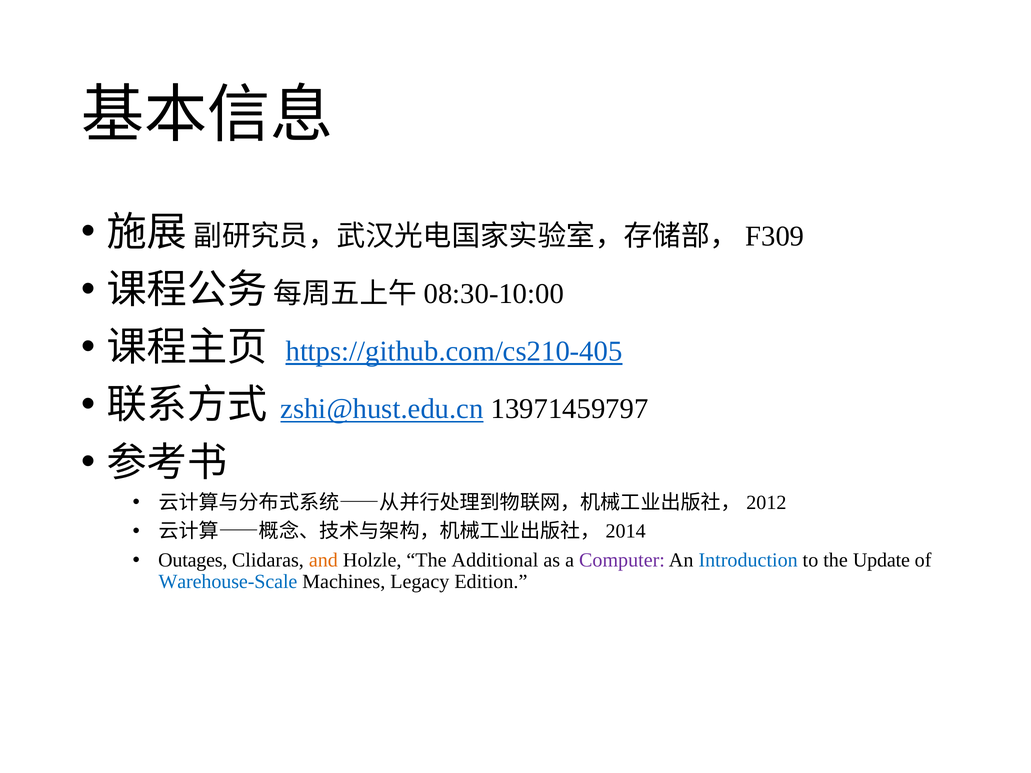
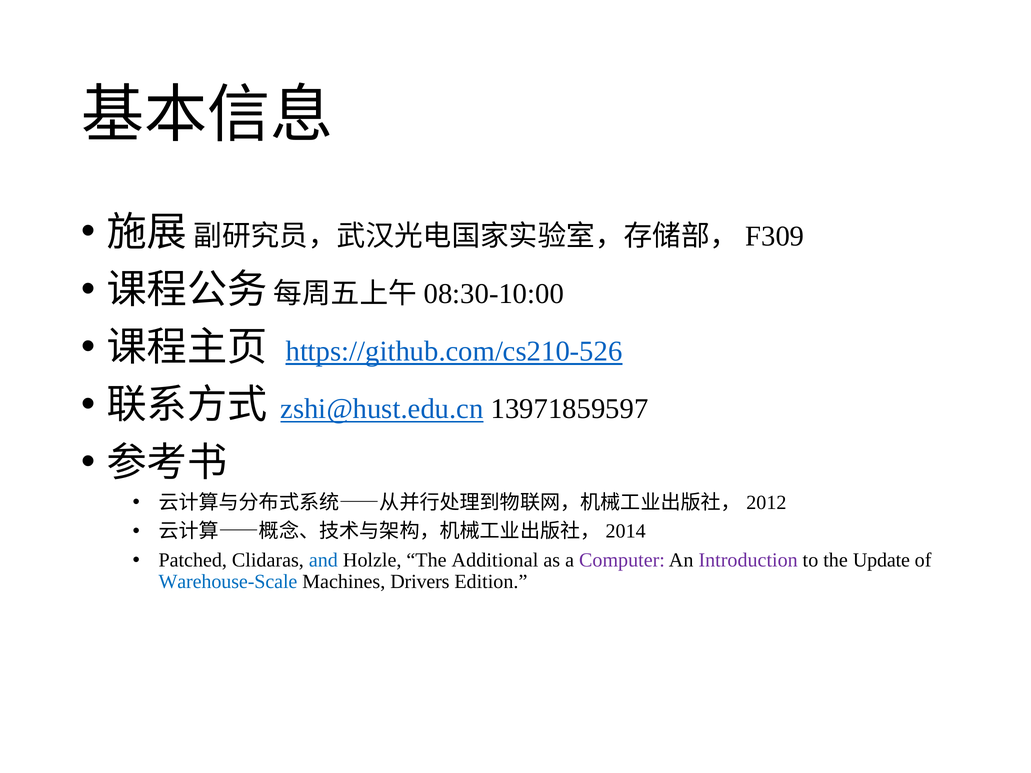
https://github.com/cs210-405: https://github.com/cs210-405 -> https://github.com/cs210-526
13971459797: 13971459797 -> 13971859597
Outages: Outages -> Patched
and colour: orange -> blue
Introduction colour: blue -> purple
Legacy: Legacy -> Drivers
